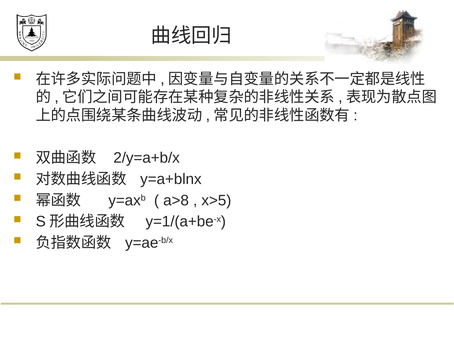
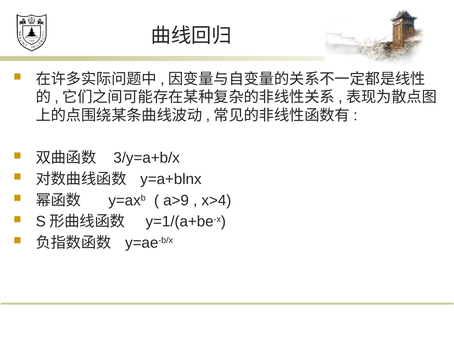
2/y=a+b/x: 2/y=a+b/x -> 3/y=a+b/x
a>8: a>8 -> a>9
x>5: x>5 -> x>4
